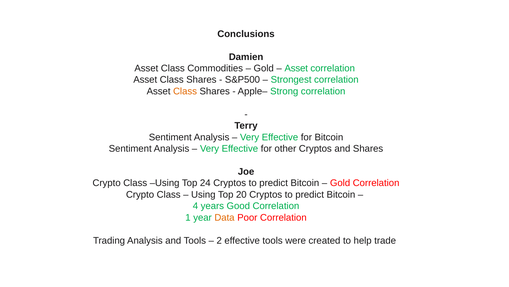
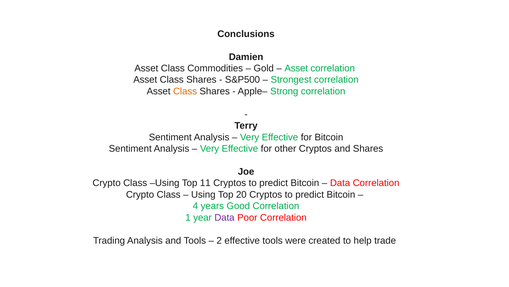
24: 24 -> 11
Gold at (340, 183): Gold -> Data
Data at (224, 217) colour: orange -> purple
